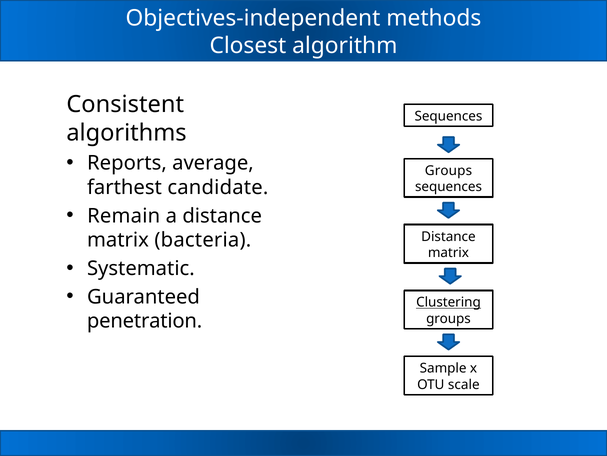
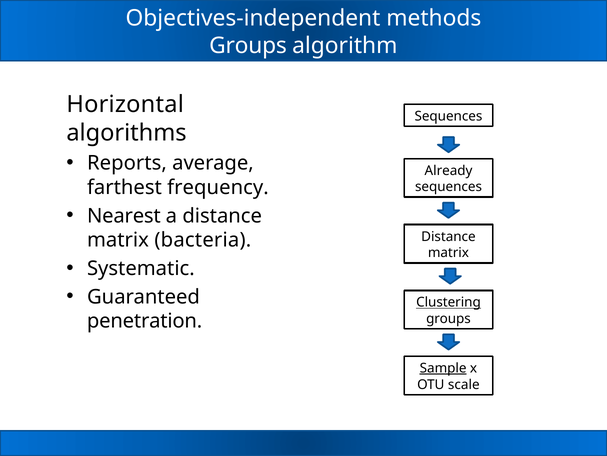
Closest at (248, 46): Closest -> Groups
Consistent: Consistent -> Horizontal
Groups at (448, 170): Groups -> Already
candidate: candidate -> frequency
Remain: Remain -> Nearest
Sample underline: none -> present
